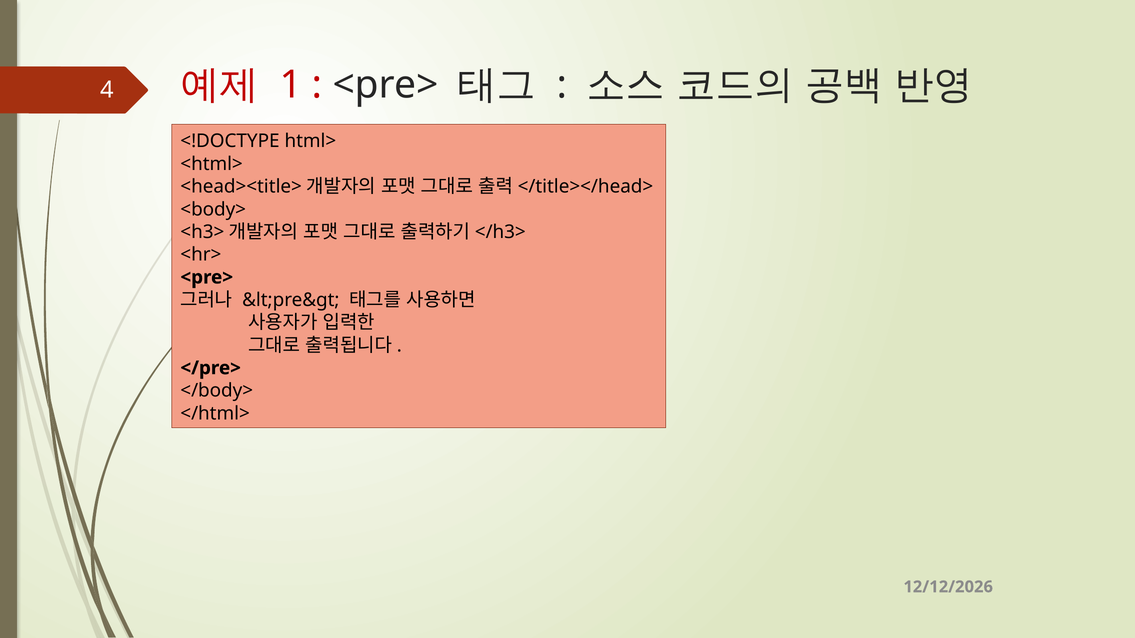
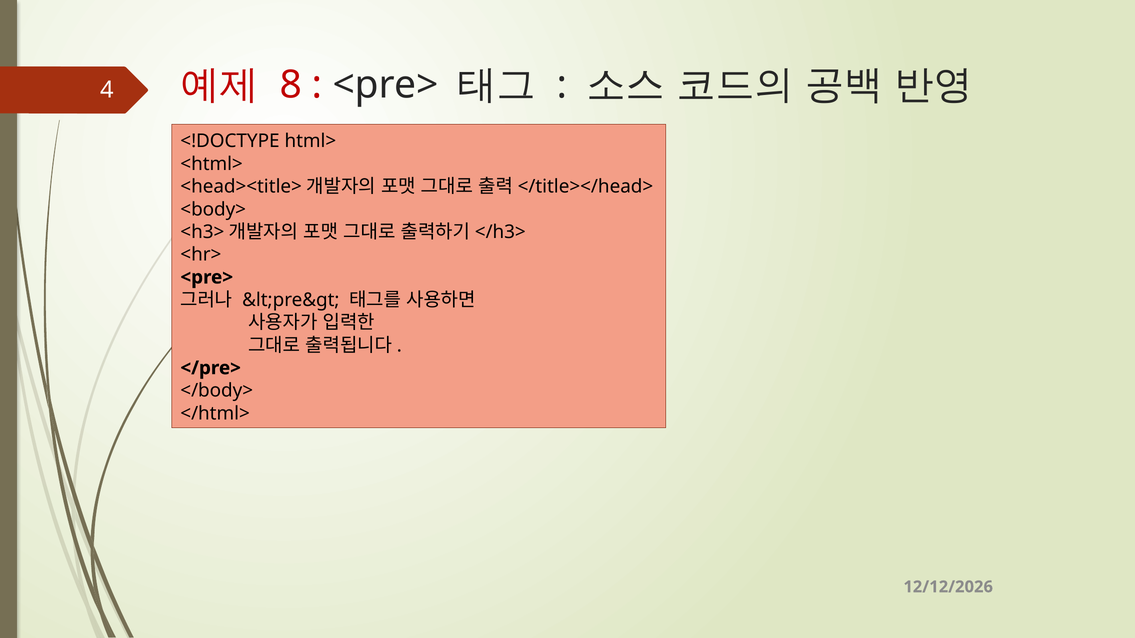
1: 1 -> 8
